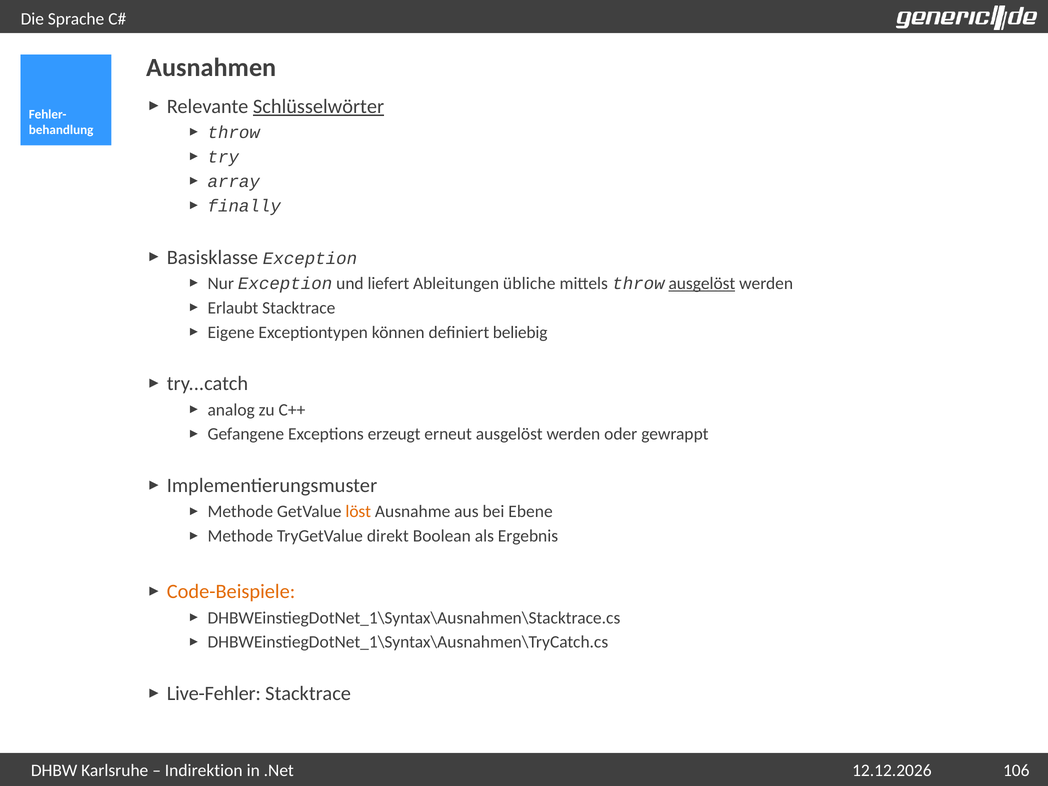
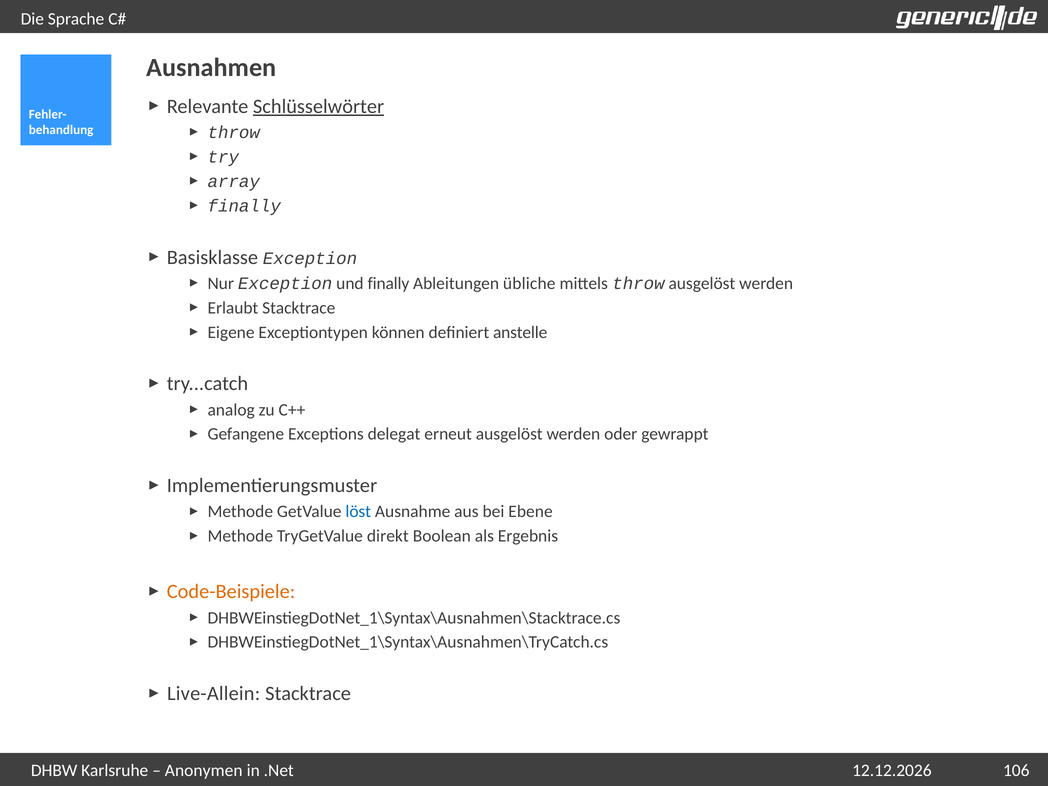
und liefert: liefert -> finally
ausgelöst at (702, 283) underline: present -> none
beliebig: beliebig -> anstelle
erzeugt: erzeugt -> delegat
löst colour: orange -> blue
Live-Fehler: Live-Fehler -> Live-Allein
Indirektion: Indirektion -> Anonymen
